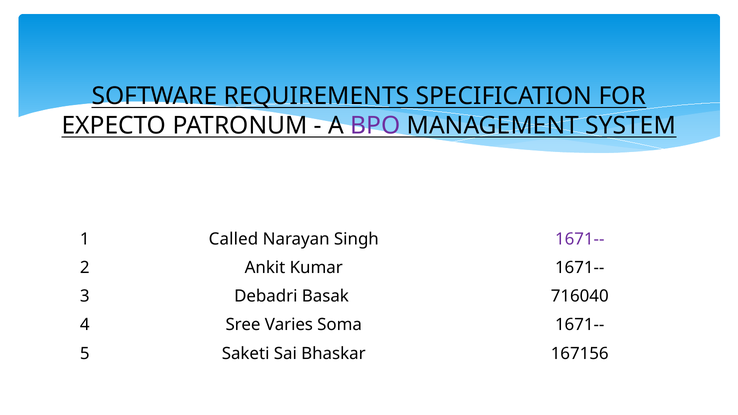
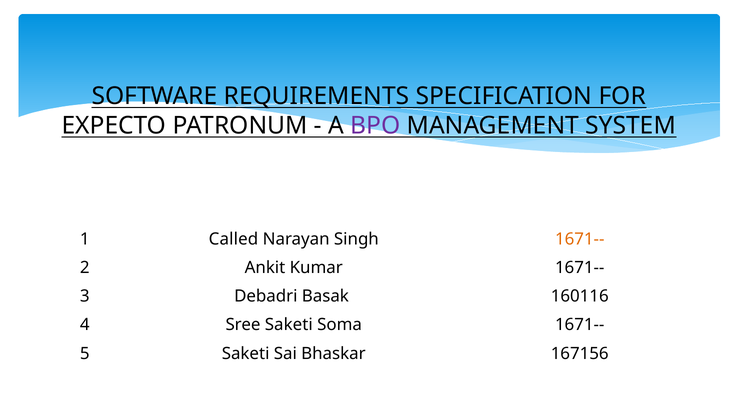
1671-- at (580, 239) colour: purple -> orange
716040: 716040 -> 160116
Sree Varies: Varies -> Saketi
